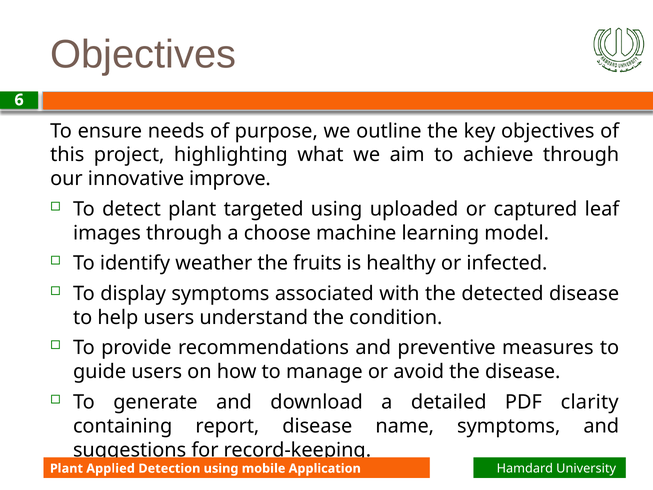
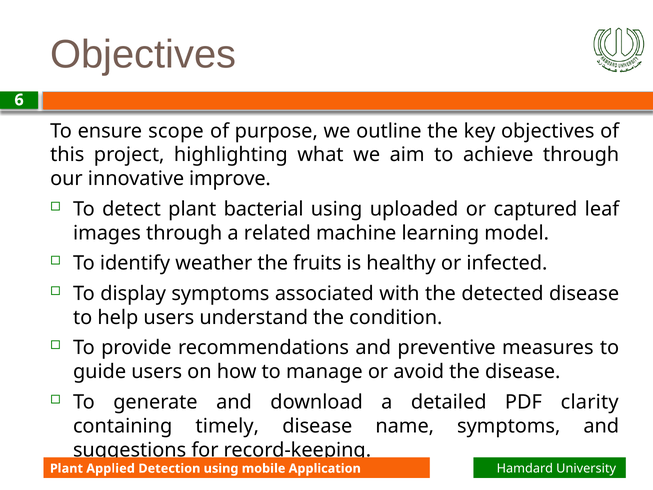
needs: needs -> scope
targeted: targeted -> bacterial
choose: choose -> related
report: report -> timely
